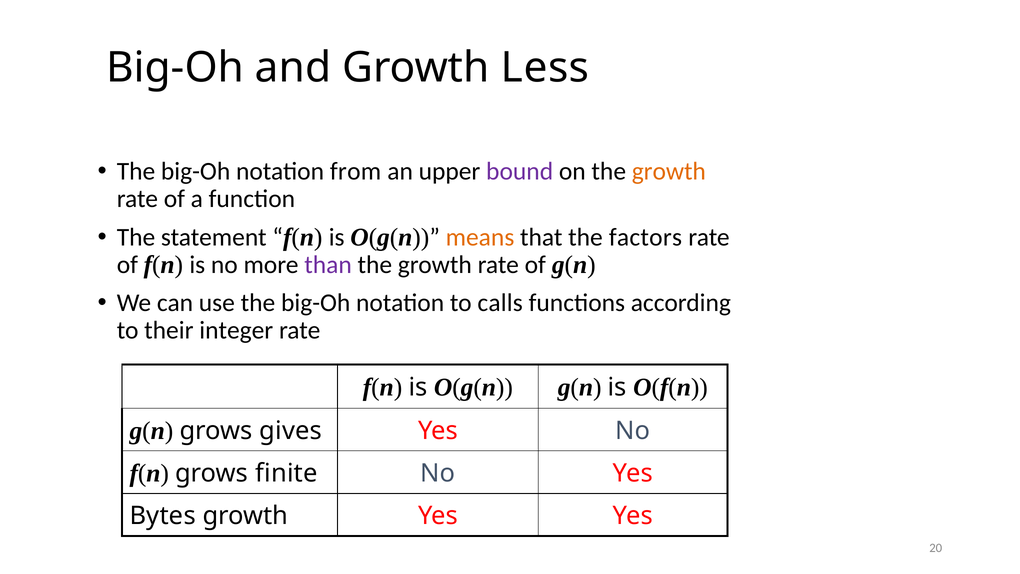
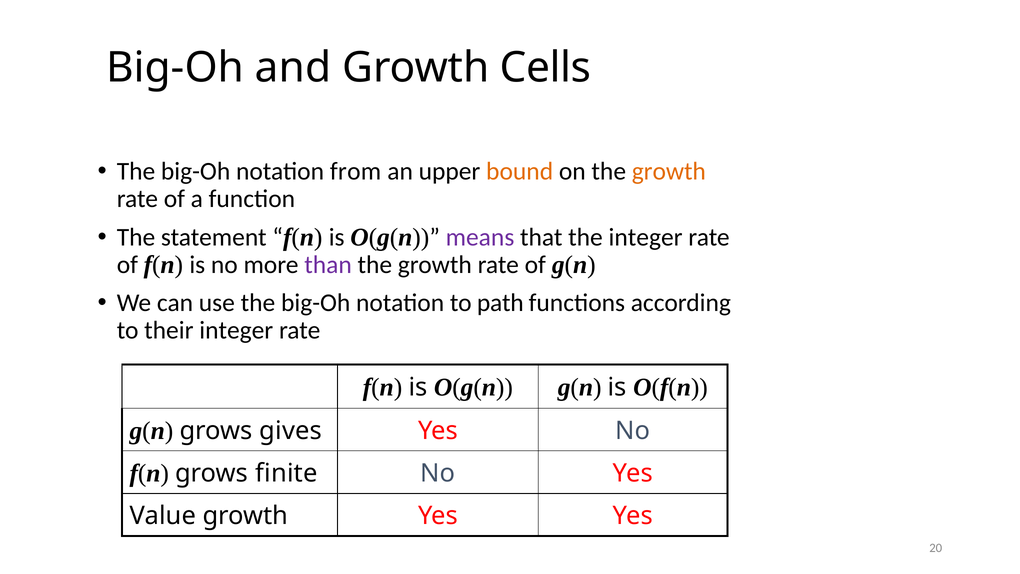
Less: Less -> Cells
bound colour: purple -> orange
means colour: orange -> purple
the factors: factors -> integer
calls: calls -> path
Bytes: Bytes -> Value
